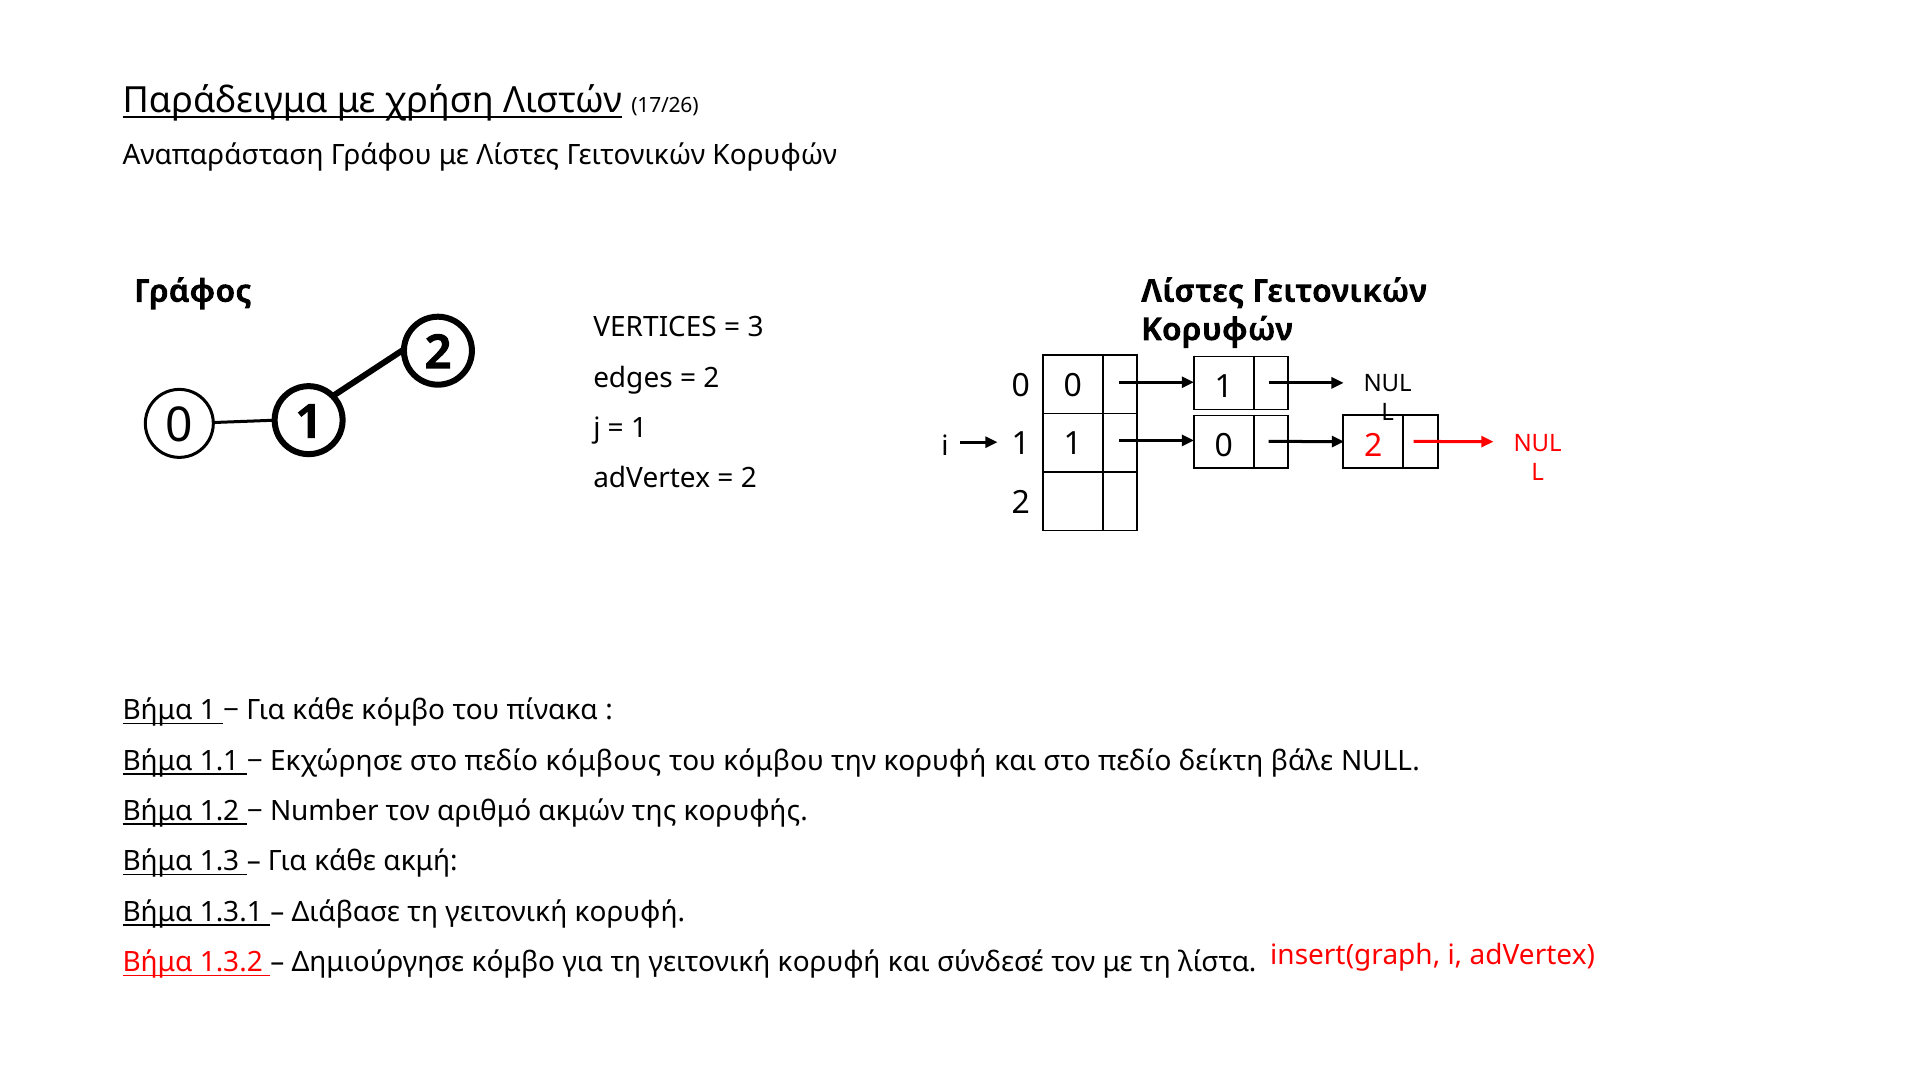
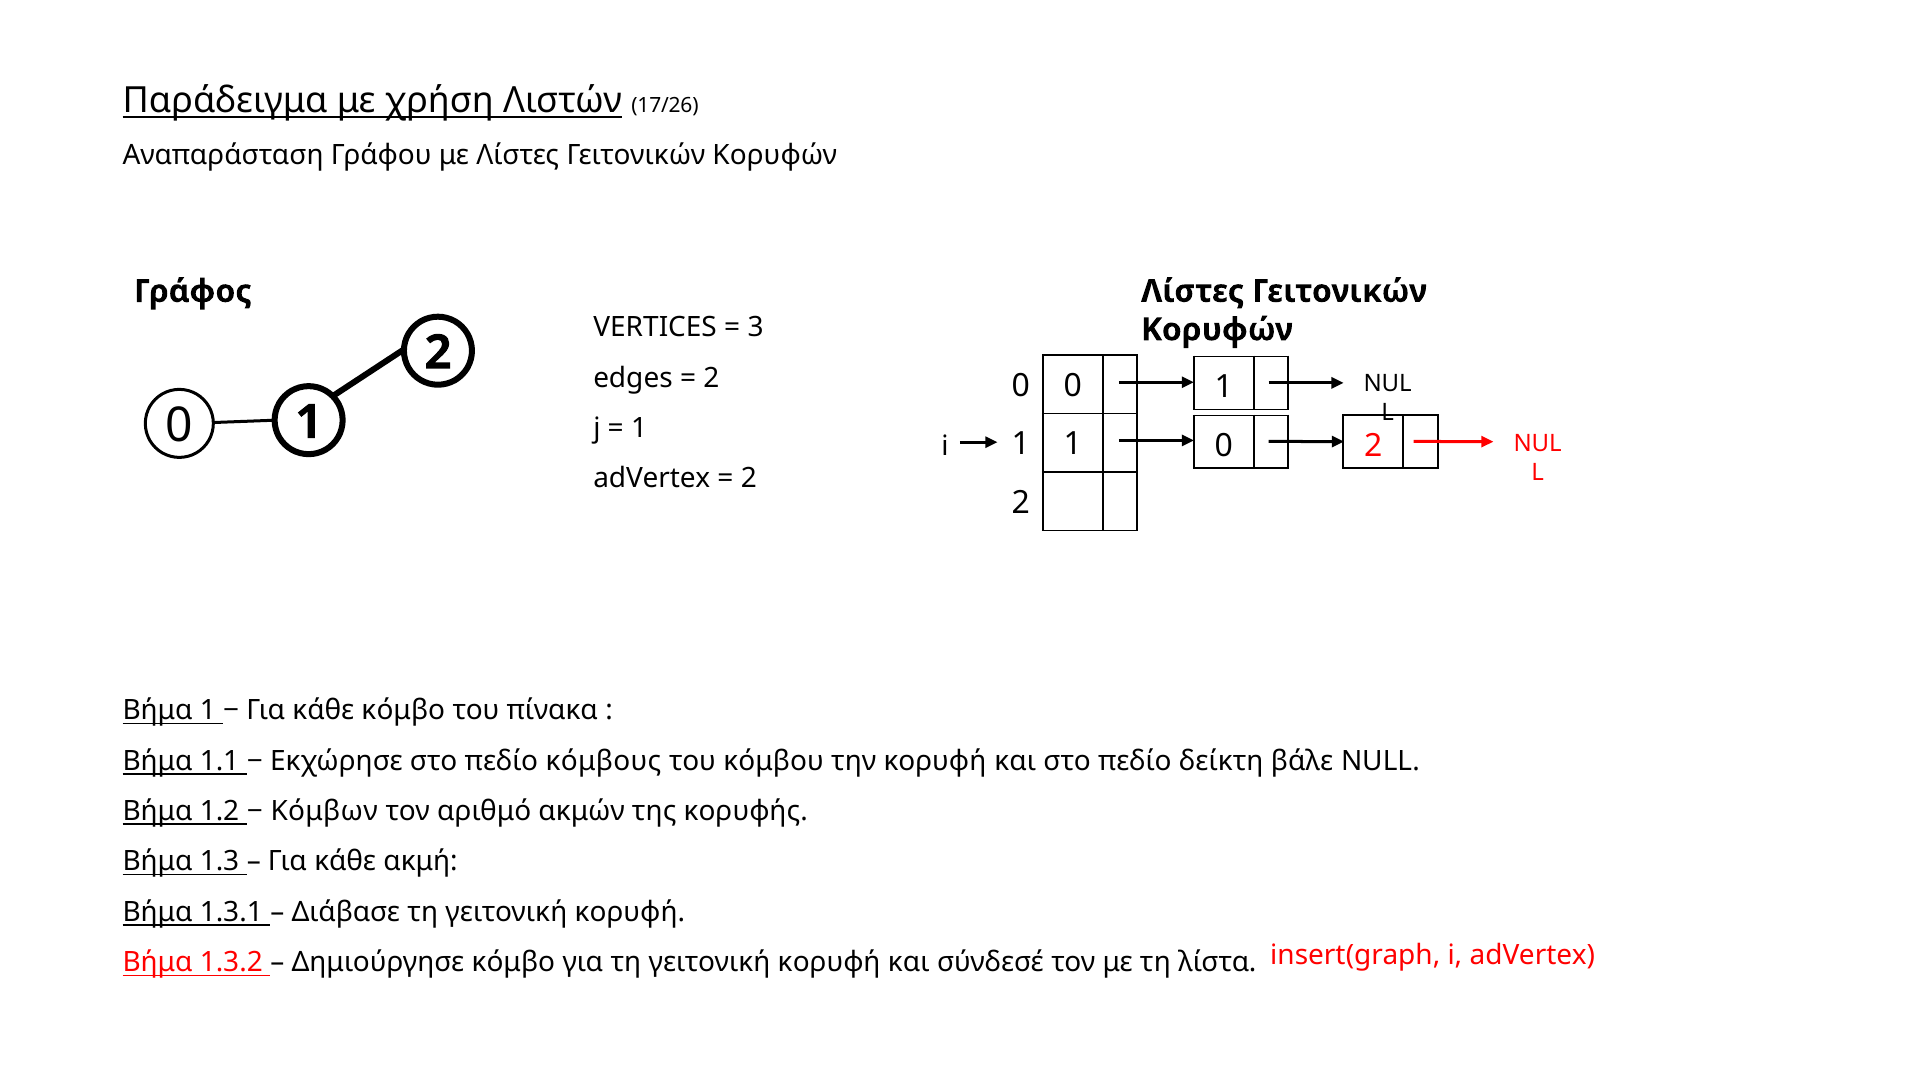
Number: Number -> Κόμβων
